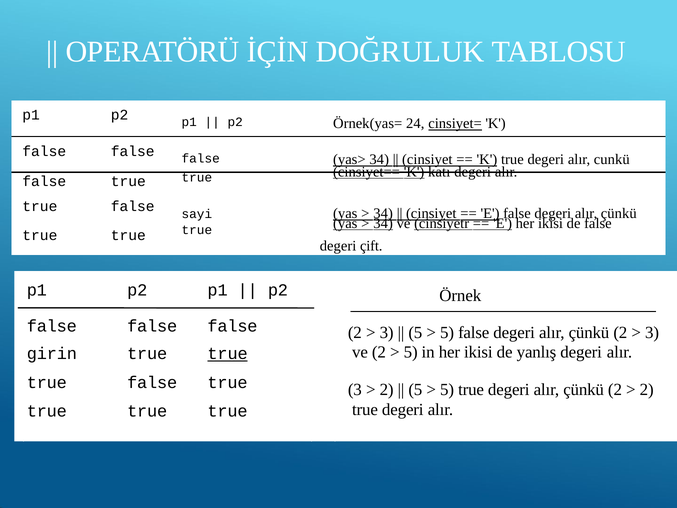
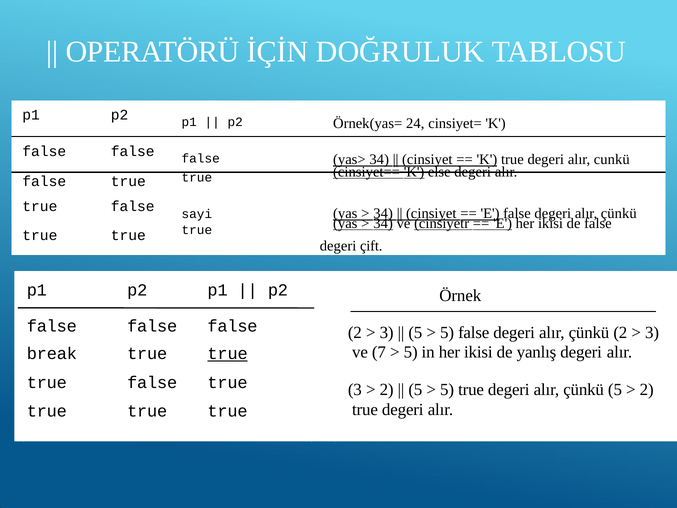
cinsiyet= underline: present -> none
katı: katı -> else
ve 2: 2 -> 7
girin: girin -> break
2 at (615, 389): 2 -> 5
